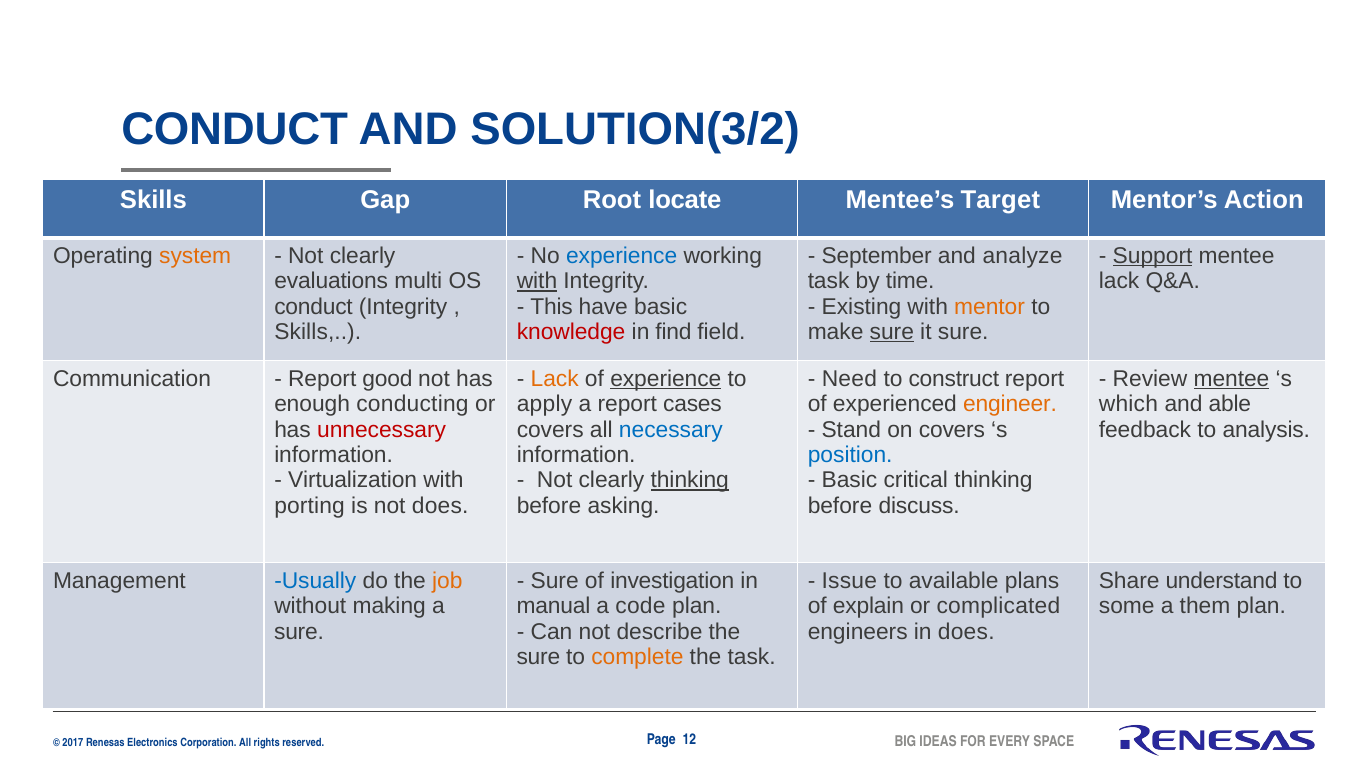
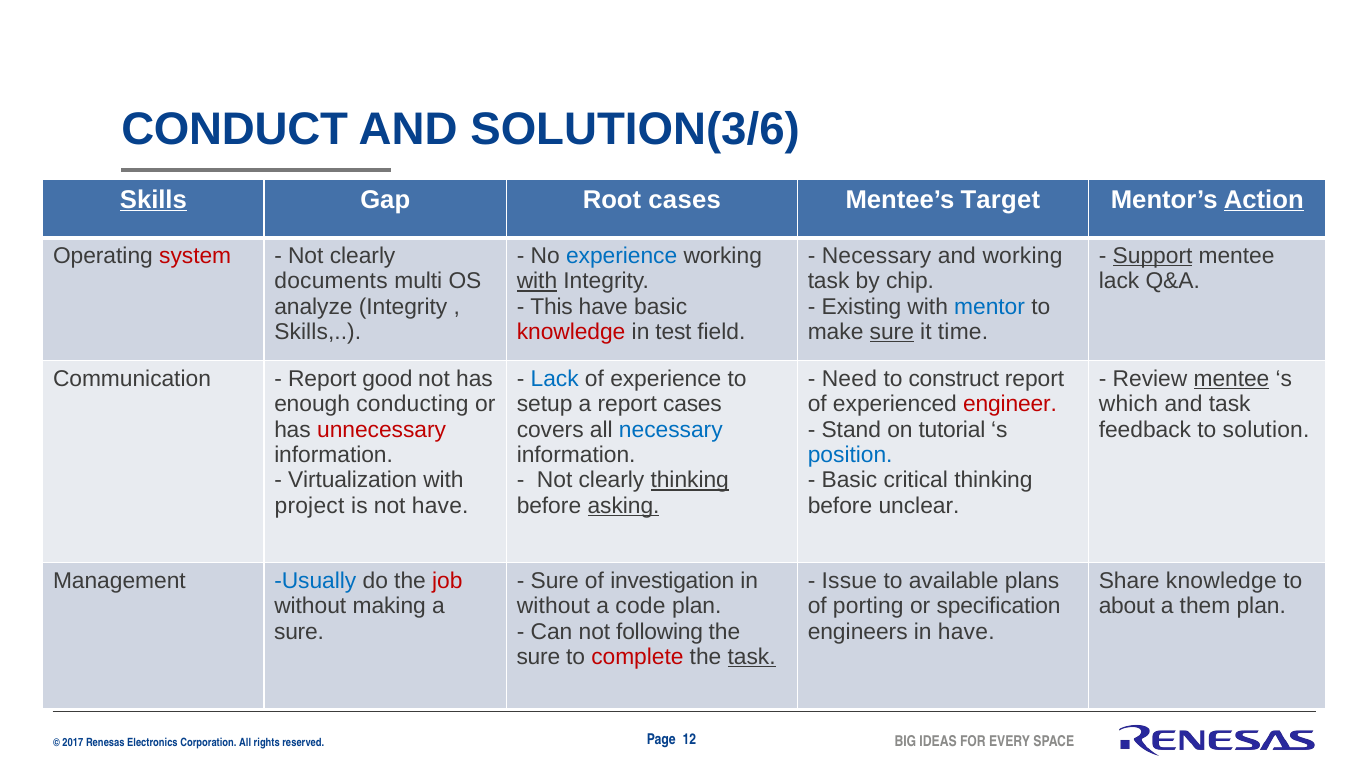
SOLUTION(3/2: SOLUTION(3/2 -> SOLUTION(3/6
Skills at (153, 200) underline: none -> present
Root locate: locate -> cases
Action underline: none -> present
system colour: orange -> red
September at (877, 256): September -> Necessary
and analyze: analyze -> working
evaluations: evaluations -> documents
time: time -> chip
conduct at (314, 307): conduct -> analyze
mentor colour: orange -> blue
find: find -> test
it sure: sure -> time
Lack at (555, 379) colour: orange -> blue
experience at (666, 379) underline: present -> none
apply: apply -> setup
engineer colour: orange -> red
and able: able -> task
on covers: covers -> tutorial
analysis: analysis -> solution
porting: porting -> project
not does: does -> have
asking underline: none -> present
discuss: discuss -> unclear
job colour: orange -> red
Share understand: understand -> knowledge
manual at (554, 606): manual -> without
explain: explain -> porting
complicated: complicated -> specification
some: some -> about
describe: describe -> following
in does: does -> have
complete colour: orange -> red
task at (752, 657) underline: none -> present
